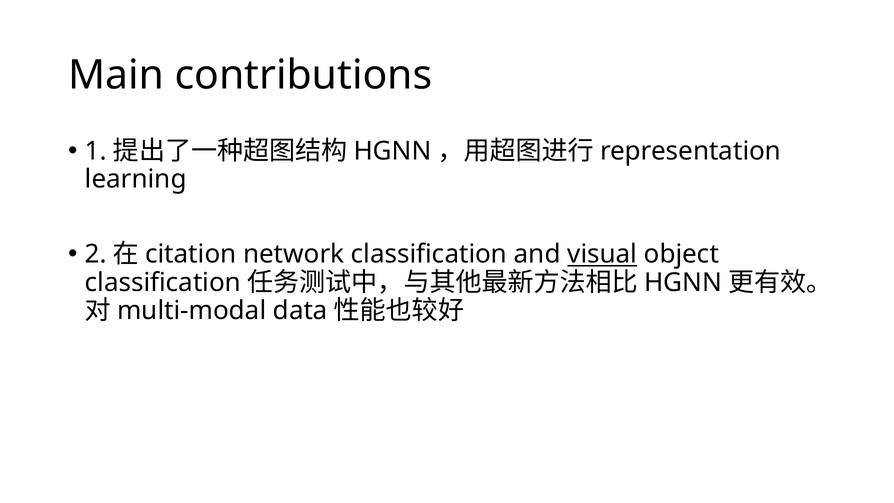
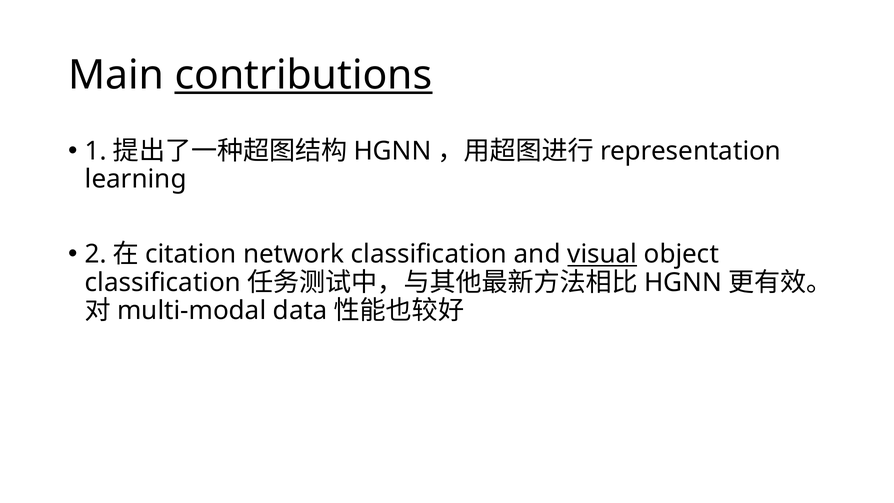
contributions underline: none -> present
